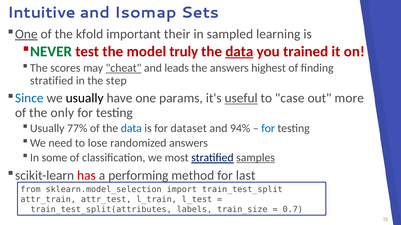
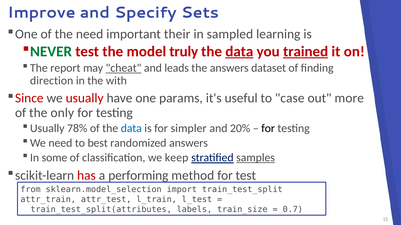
Intuitive: Intuitive -> Improve
Isomap: Isomap -> Specify
One at (26, 34) underline: present -> none
the kfold: kfold -> need
trained underline: none -> present
scores: scores -> report
highest: highest -> dataset
stratified at (52, 81): stratified -> direction
step: step -> with
Since colour: blue -> red
usually at (85, 98) colour: black -> red
useful underline: present -> none
77%: 77% -> 78%
dataset: dataset -> simpler
94%: 94% -> 20%
for at (268, 129) colour: blue -> black
lose: lose -> best
most: most -> keep
for last: last -> test
